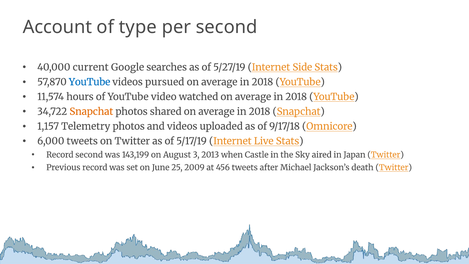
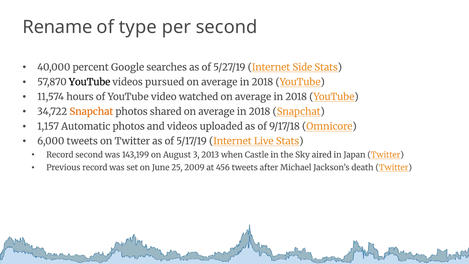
Account: Account -> Rename
current: current -> percent
YouTube at (90, 82) colour: blue -> black
Telemetry: Telemetry -> Automatic
